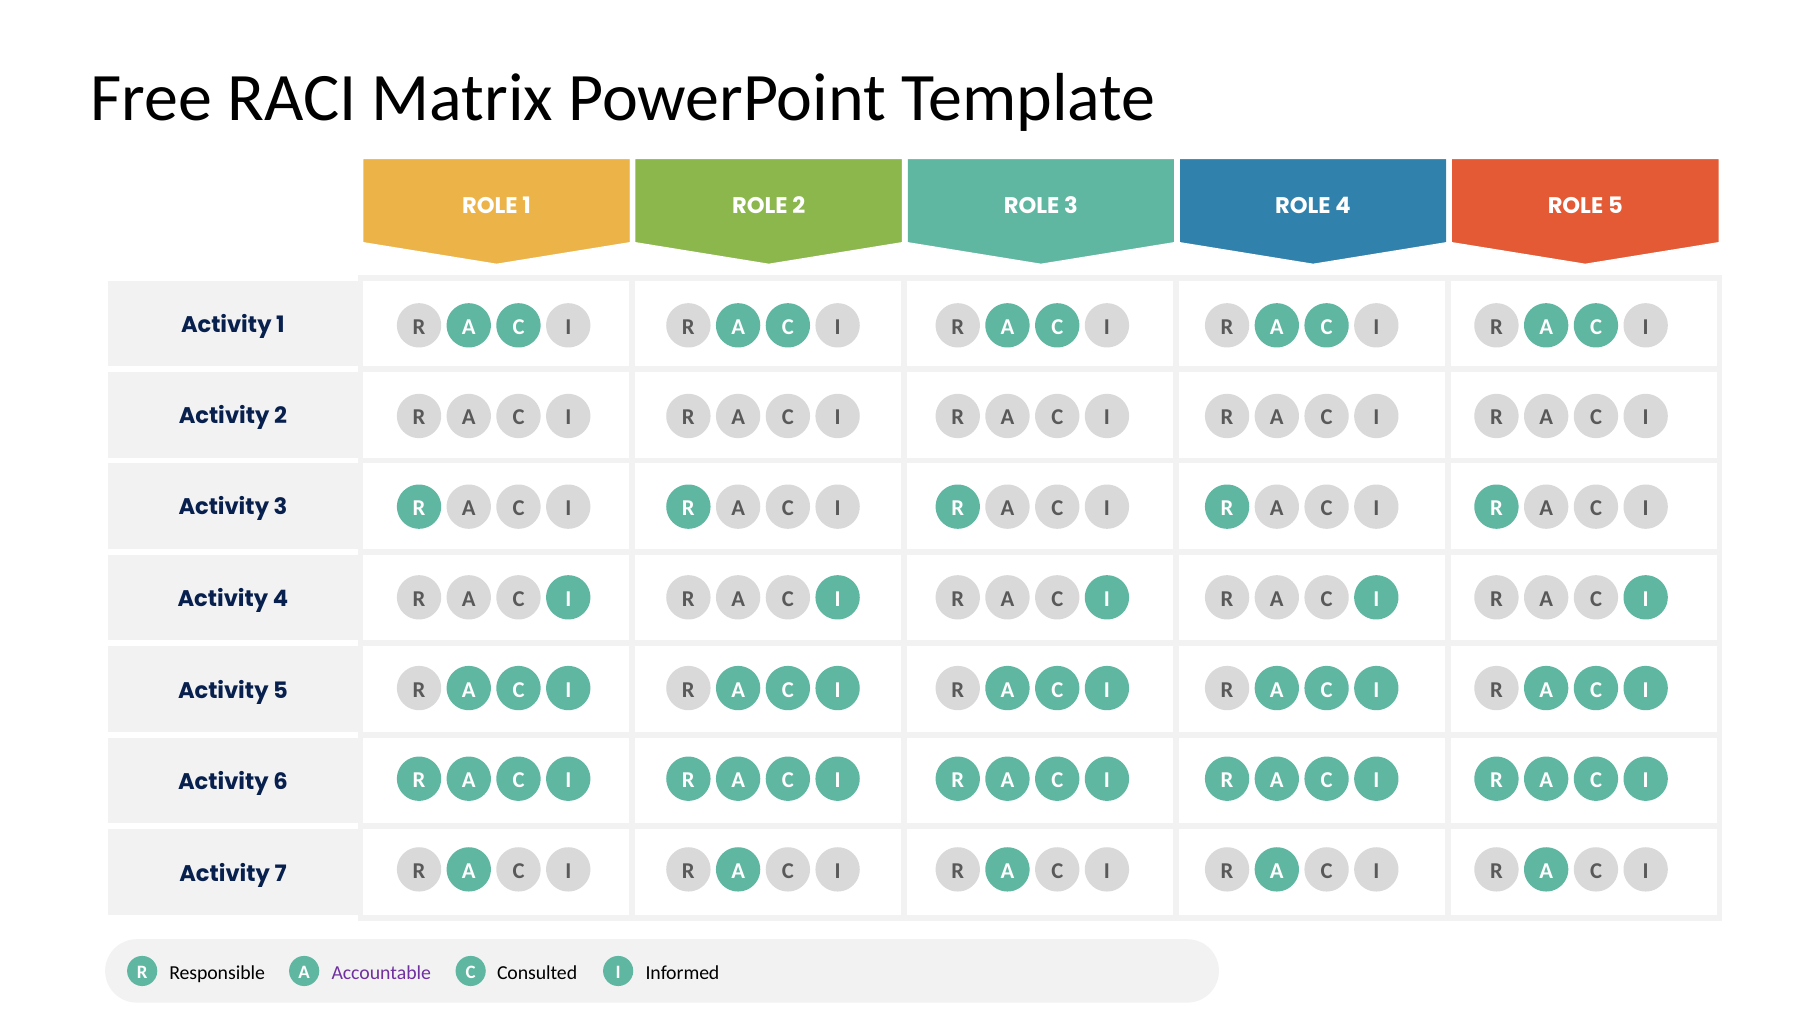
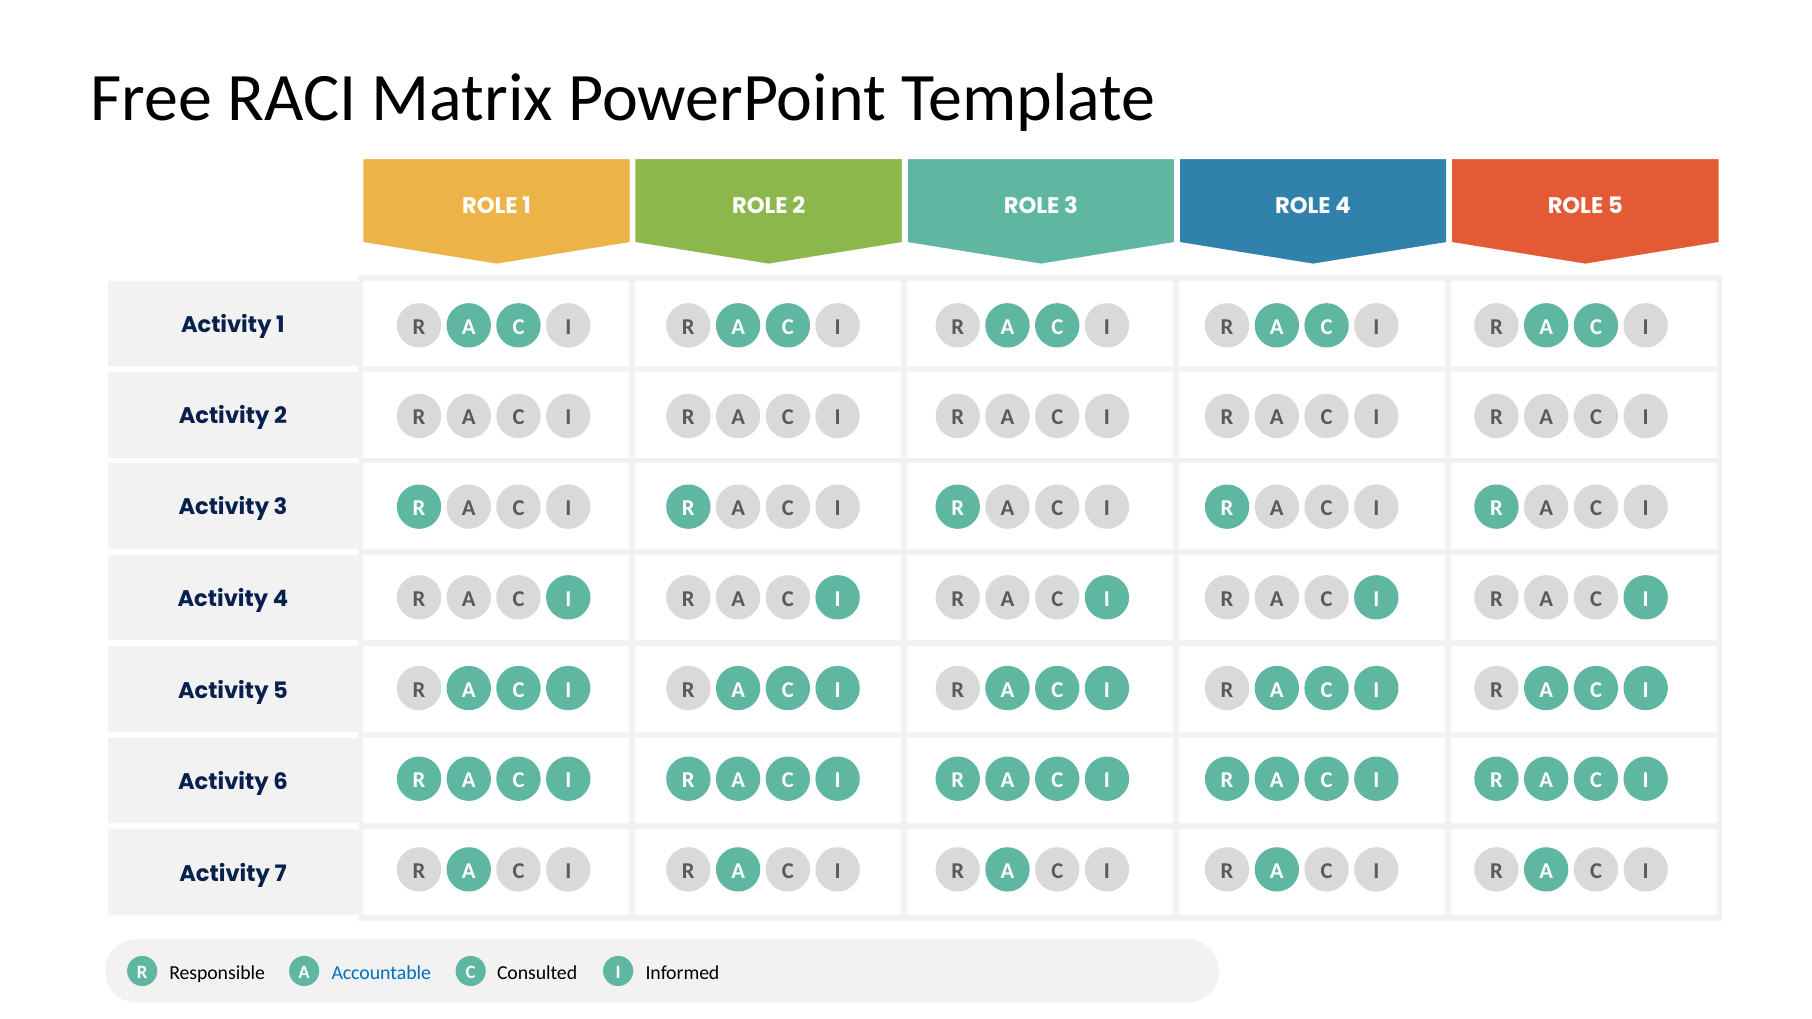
Accountable colour: purple -> blue
